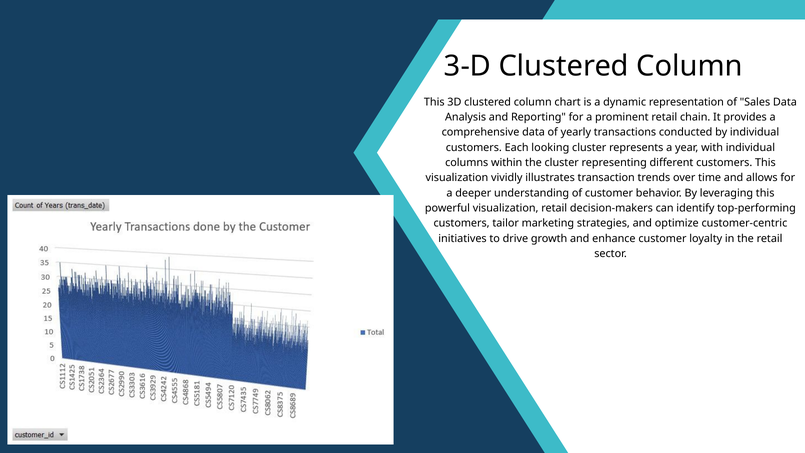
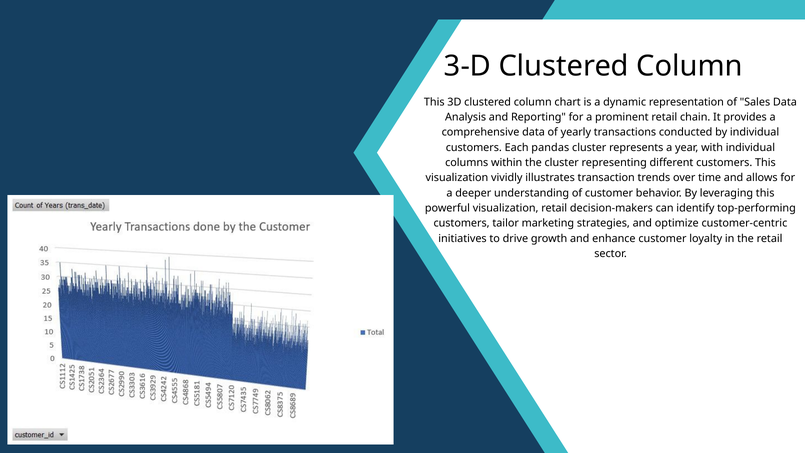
looking: looking -> pandas
